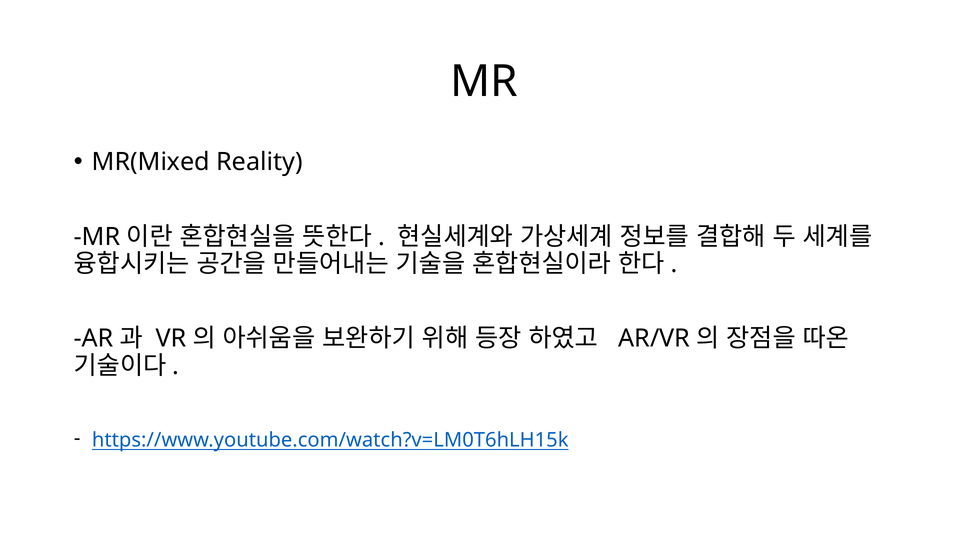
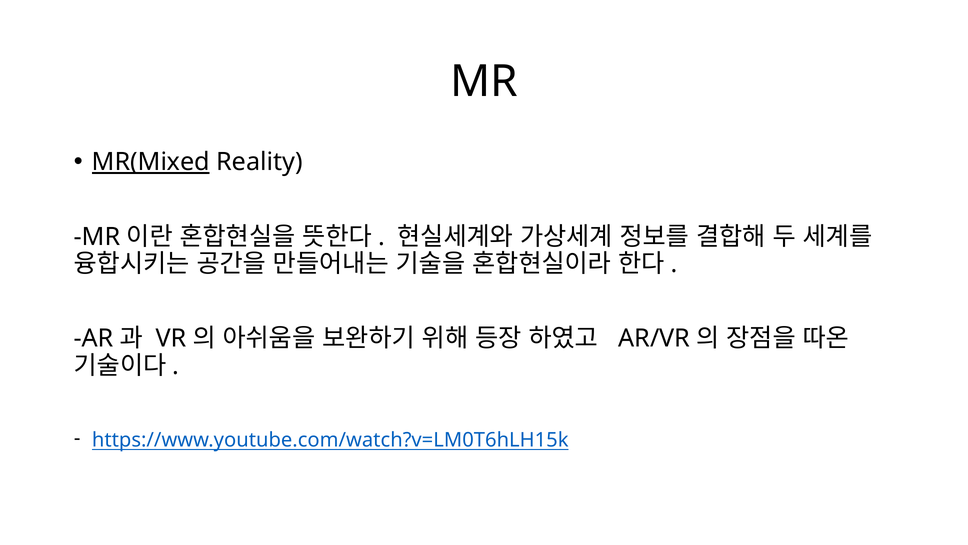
MR(Mixed underline: none -> present
